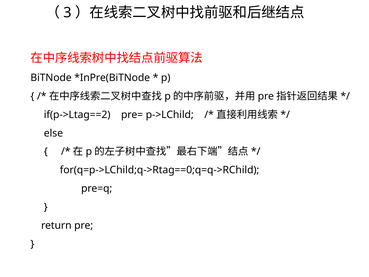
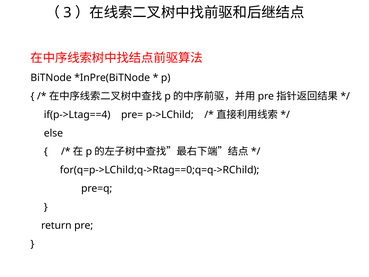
if(p->Ltag==2: if(p->Ltag==2 -> if(p->Ltag==4
